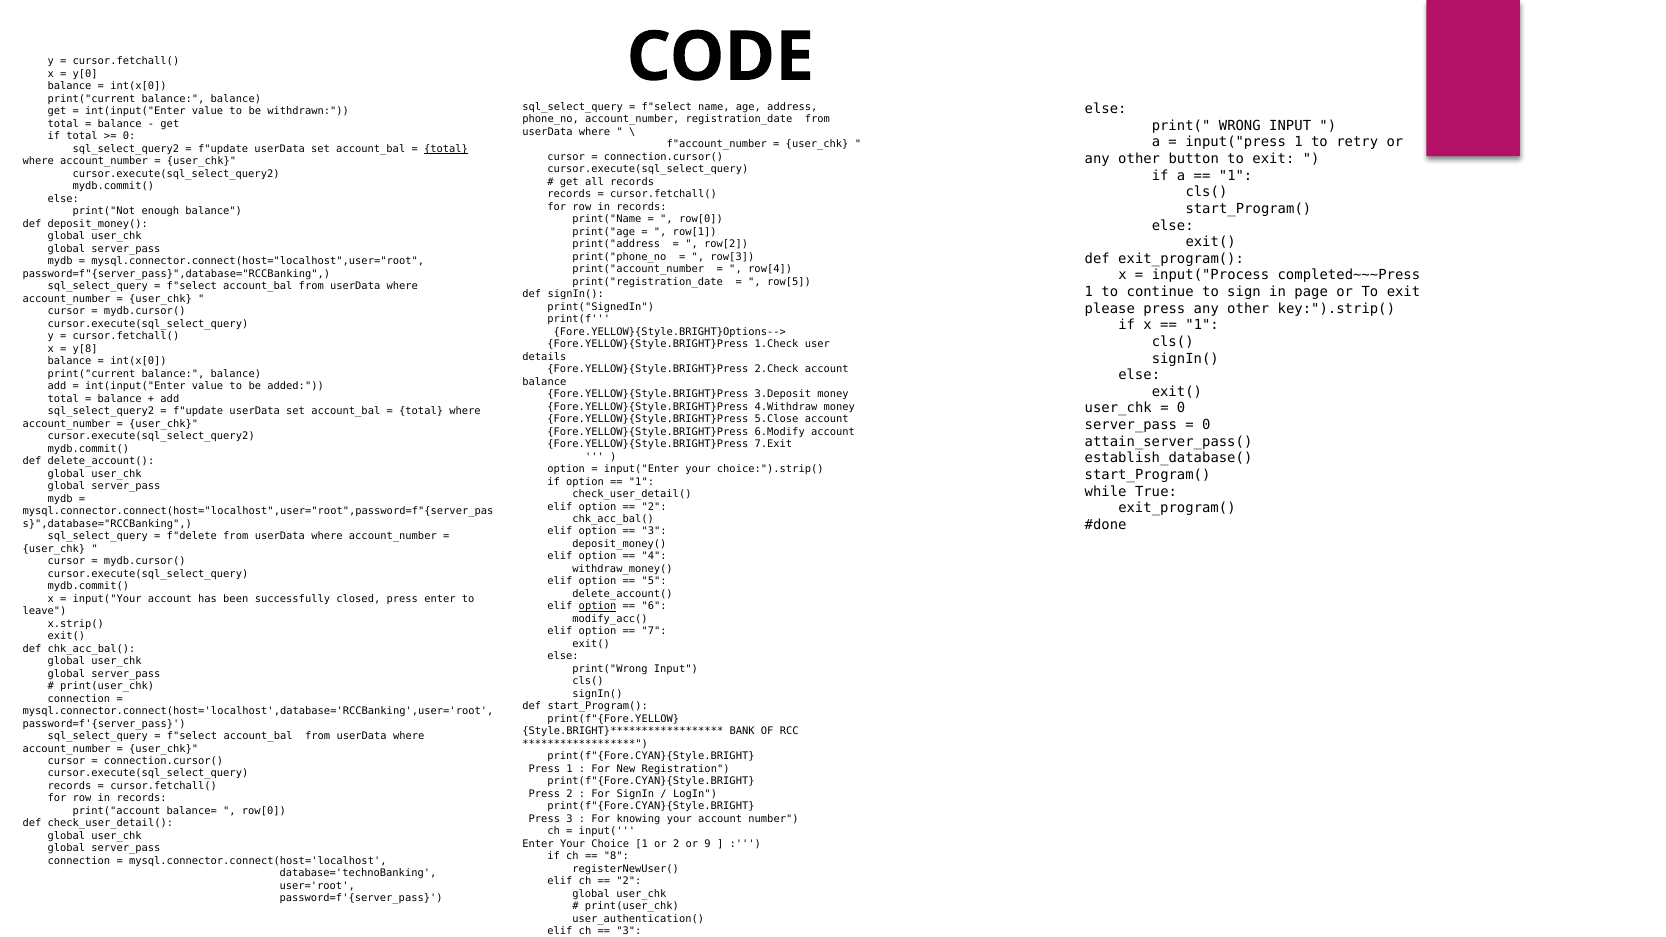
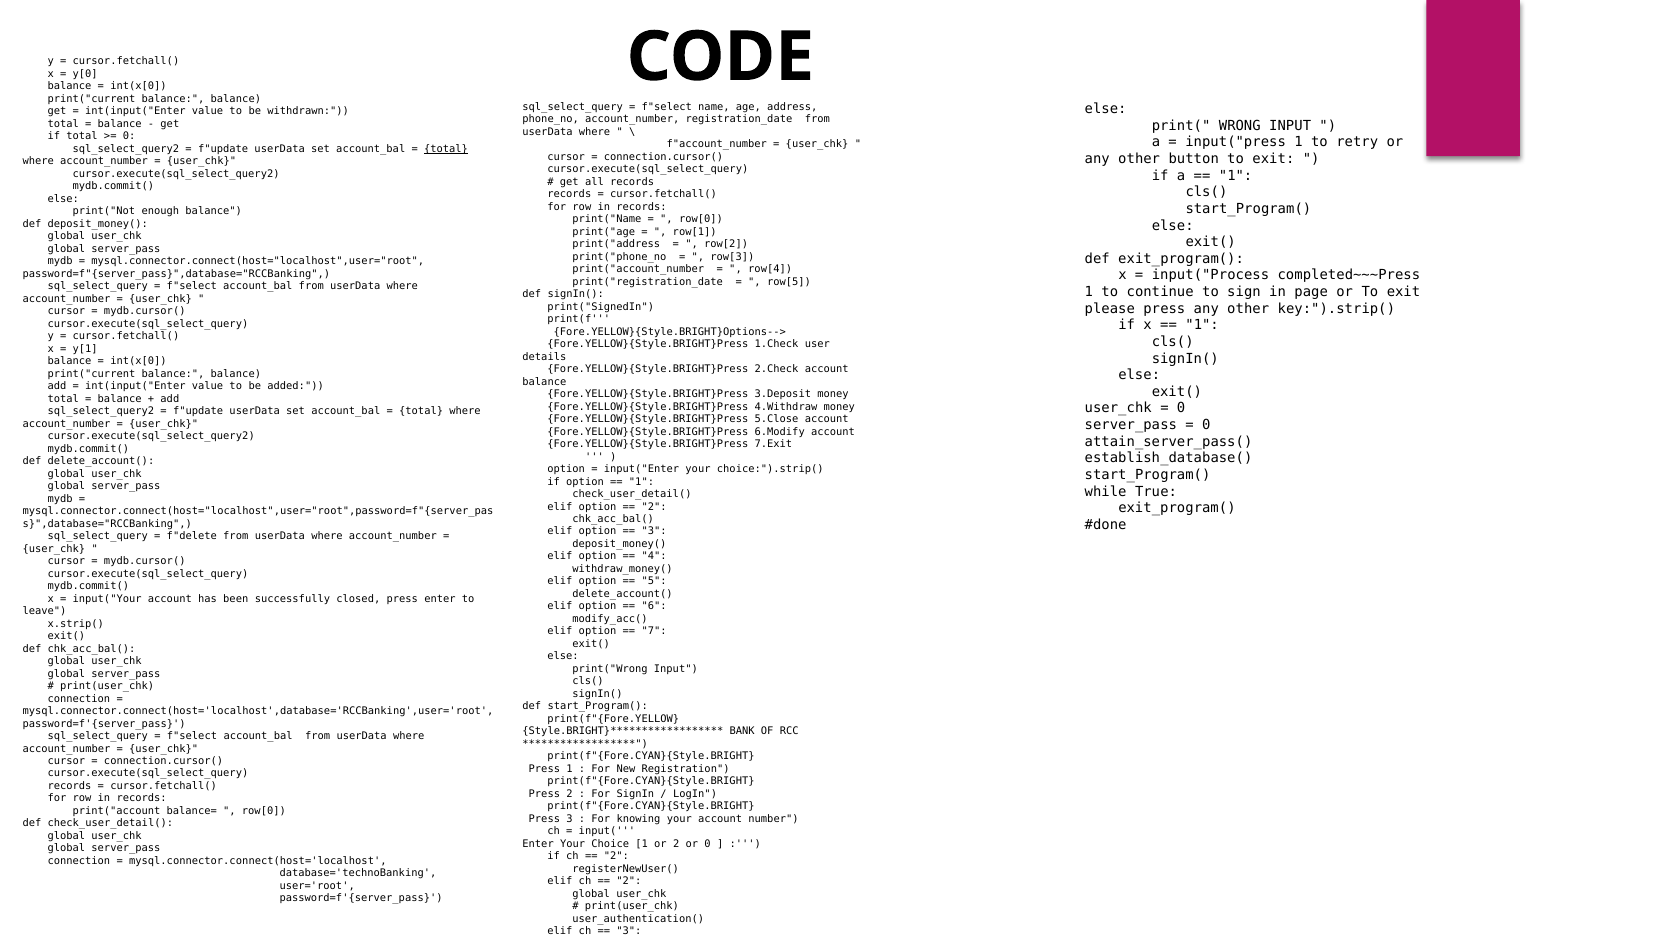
y[8: y[8 -> y[1
option at (598, 607) underline: present -> none
or 9: 9 -> 0
8 at (616, 856): 8 -> 2
